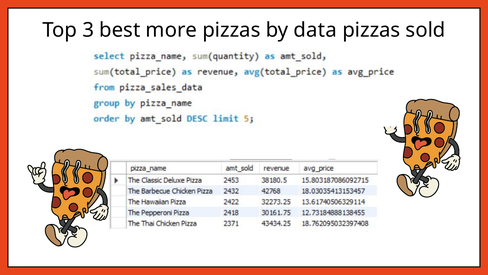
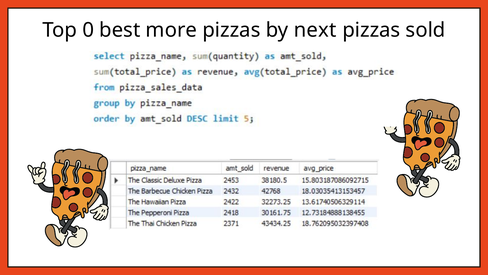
3: 3 -> 0
data: data -> next
